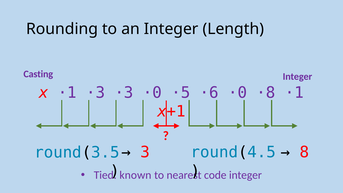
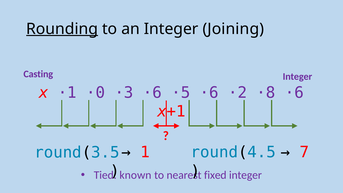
Rounding underline: none -> present
Length: Length -> Joining
·1 ·3: ·3 -> ·0
·3 ·0: ·0 -> ·6
·6 ·0: ·0 -> ·2
·8 ·1: ·1 -> ·6
3: 3 -> 1
8: 8 -> 7
code: code -> fixed
